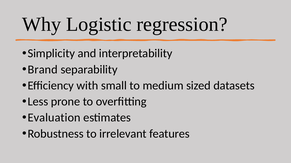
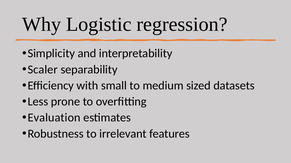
Brand: Brand -> Scaler
